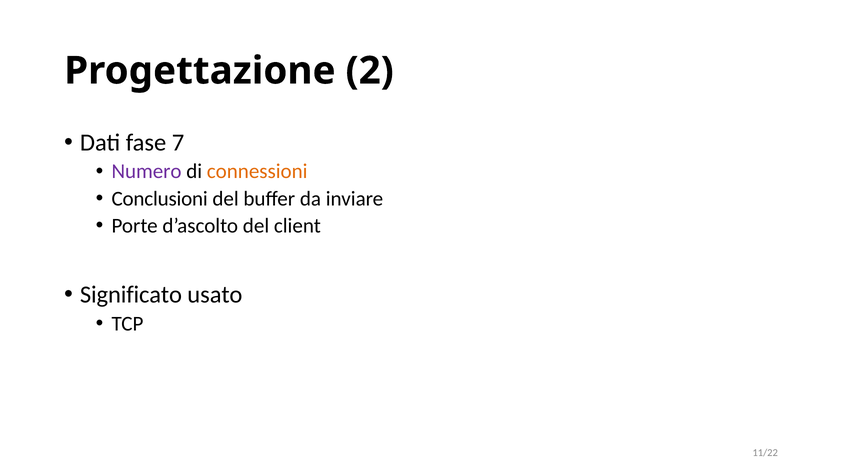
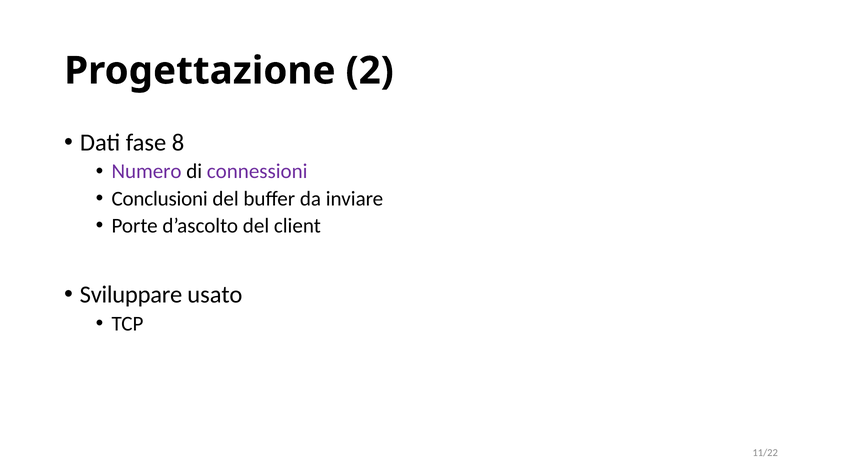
7: 7 -> 8
connessioni colour: orange -> purple
Significato: Significato -> Sviluppare
